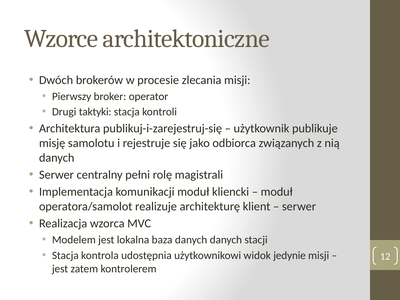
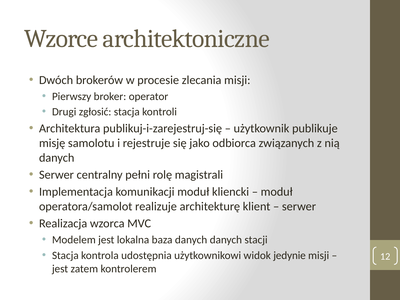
taktyki: taktyki -> zgłosić
